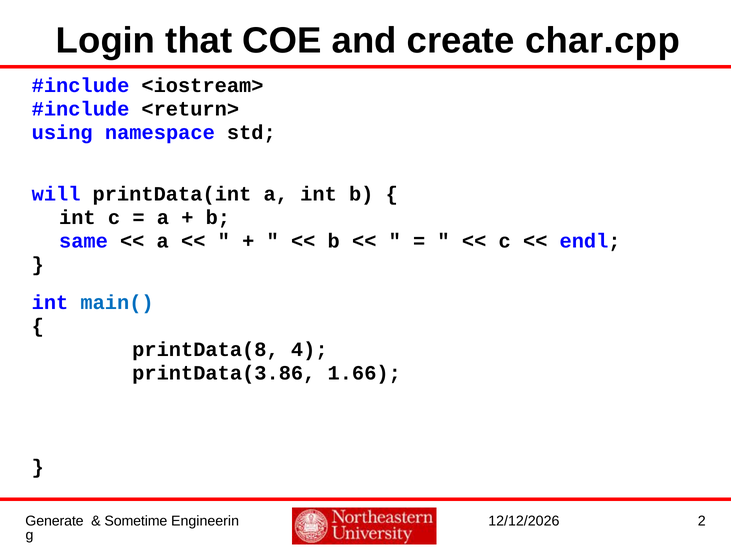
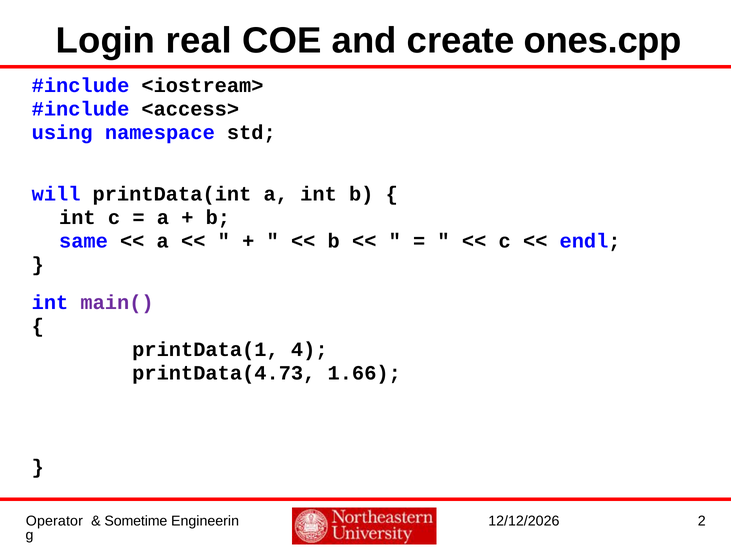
that: that -> real
char.cpp: char.cpp -> ones.cpp
<return>: <return> -> <access>
main( colour: blue -> purple
printData(8: printData(8 -> printData(1
printData(3.86: printData(3.86 -> printData(4.73
Generate: Generate -> Operator
